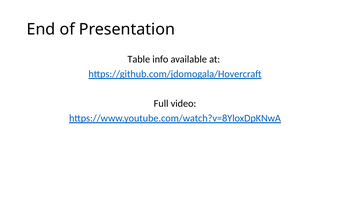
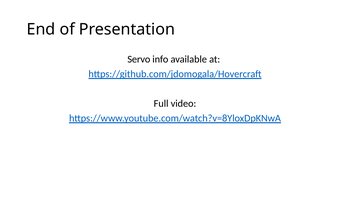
Table: Table -> Servo
